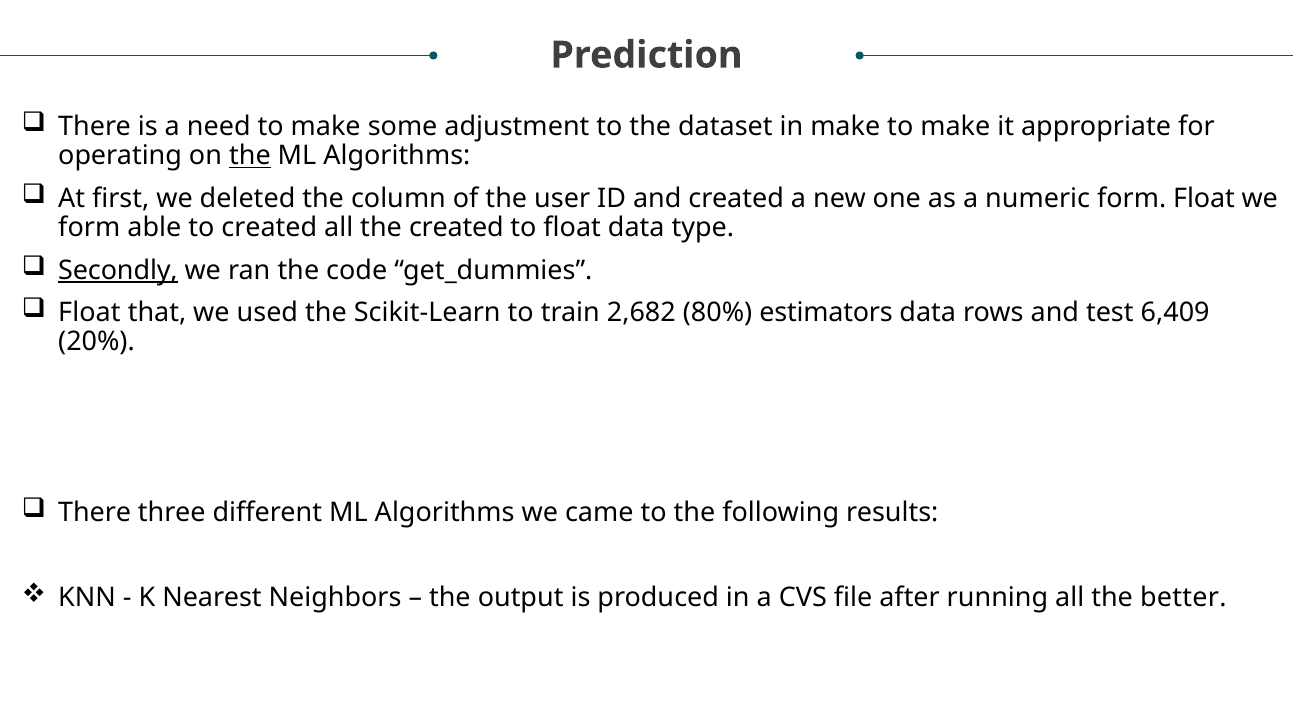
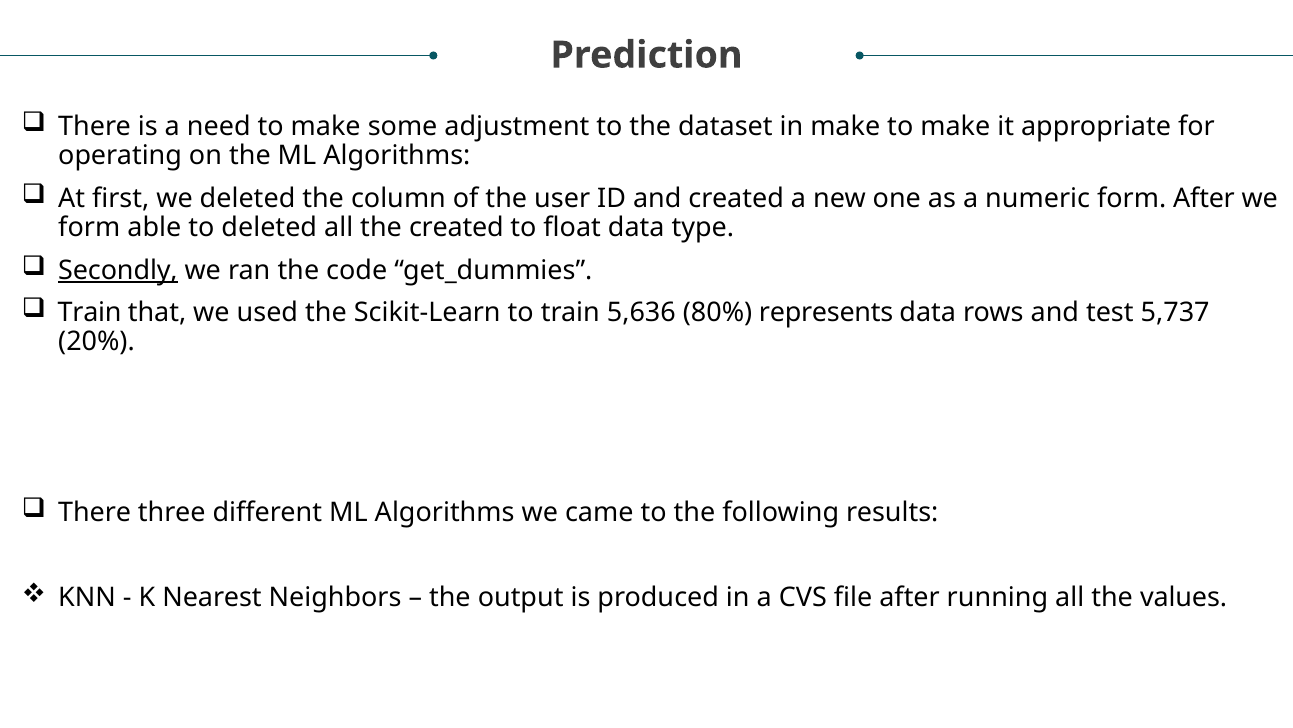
the at (250, 156) underline: present -> none
form Float: Float -> After
to created: created -> deleted
Float at (89, 312): Float -> Train
2,682: 2,682 -> 5,636
estimators: estimators -> represents
6,409: 6,409 -> 5,737
better: better -> values
